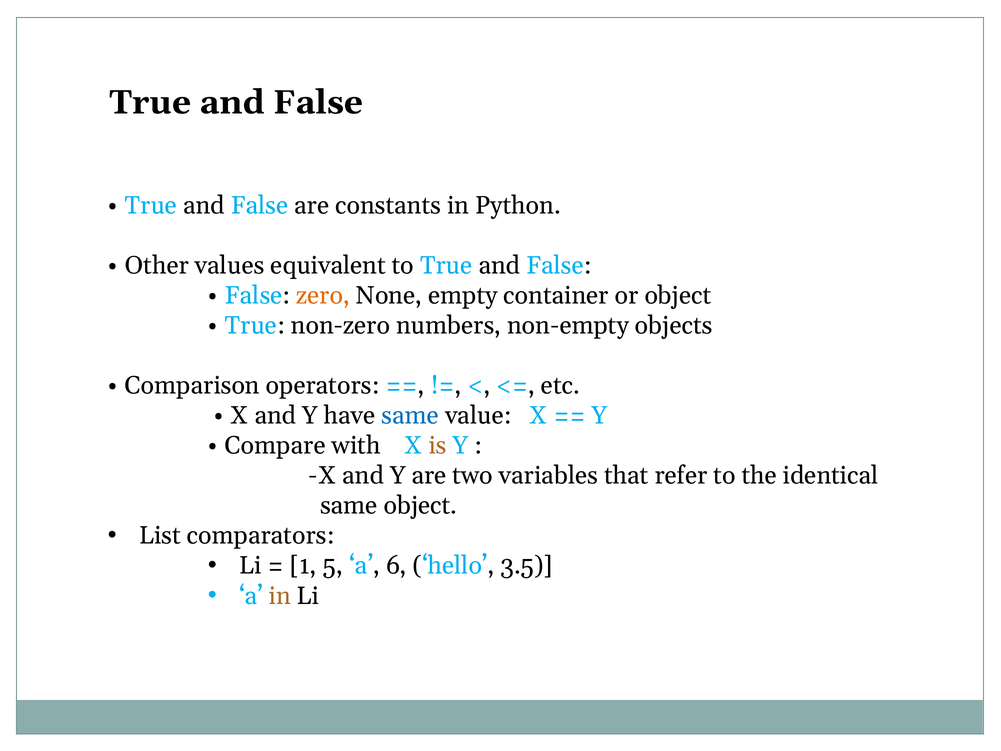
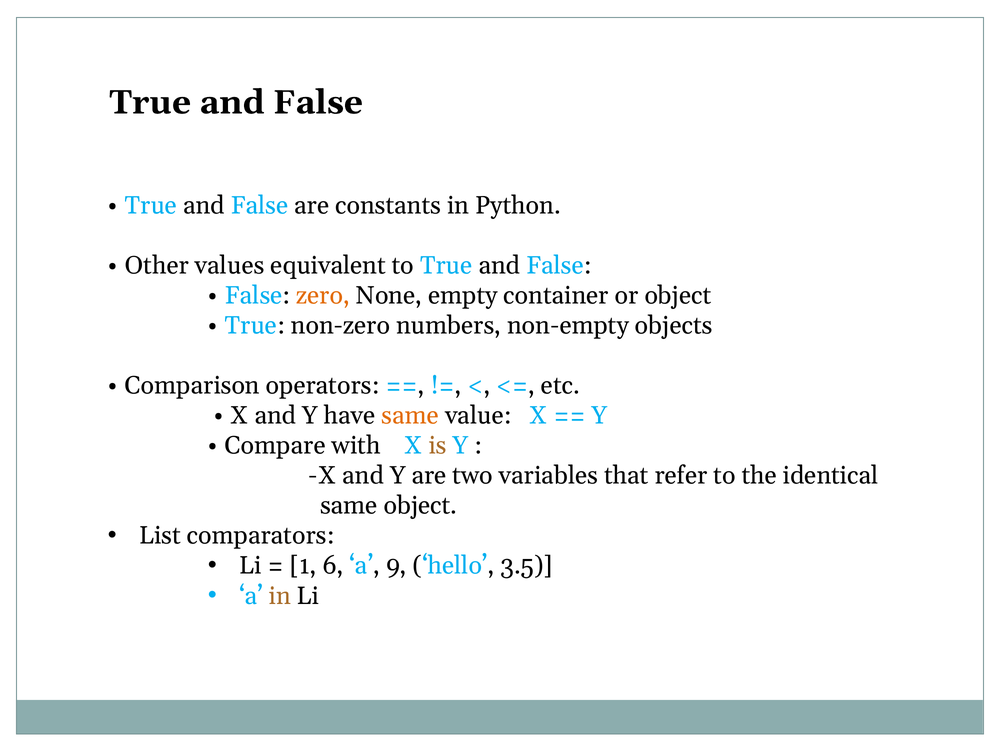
same at (410, 415) colour: blue -> orange
5: 5 -> 6
6: 6 -> 9
